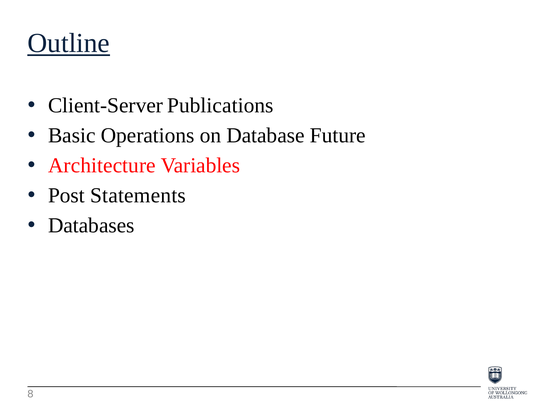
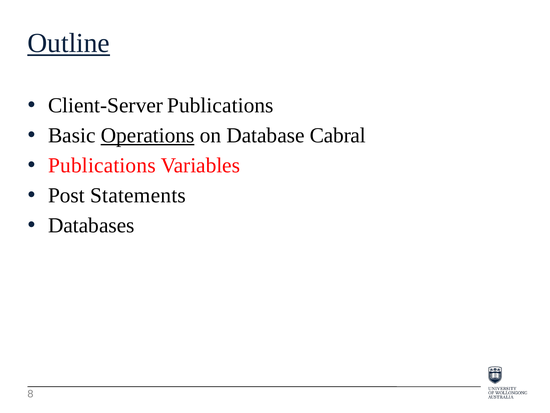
Operations underline: none -> present
Future: Future -> Cabral
Architecture at (102, 165): Architecture -> Publications
